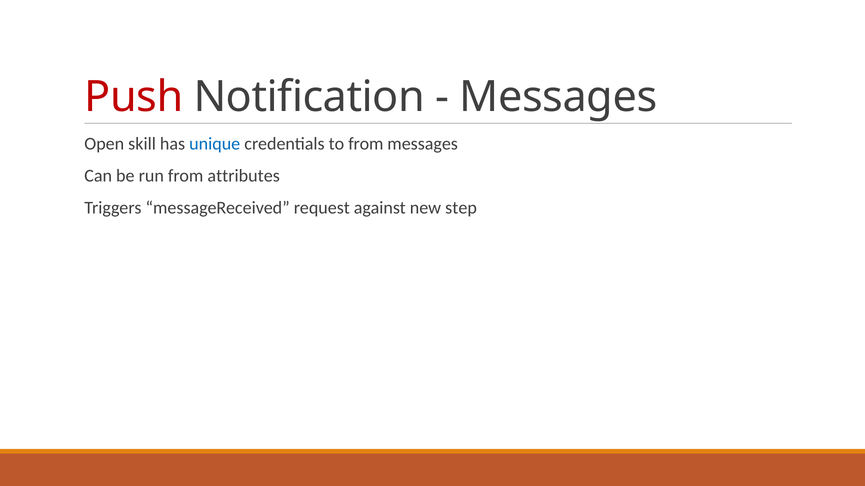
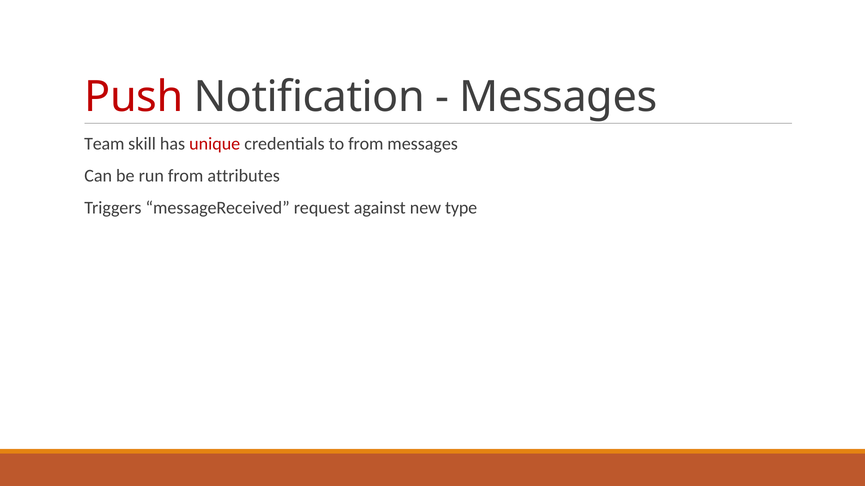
Open: Open -> Team
unique colour: blue -> red
step: step -> type
